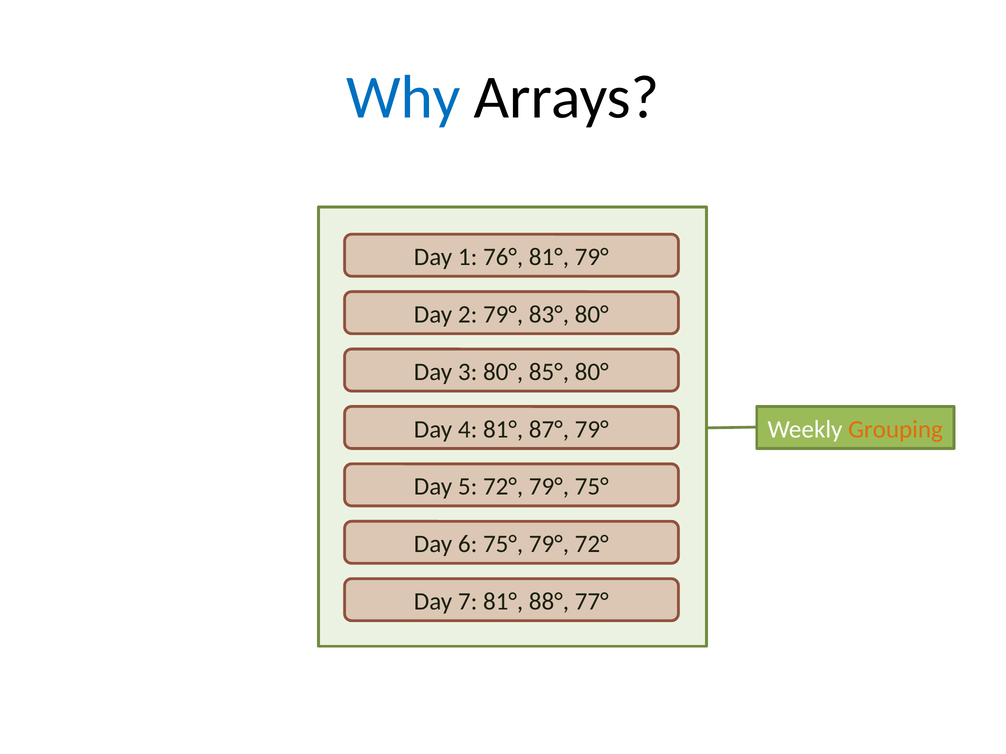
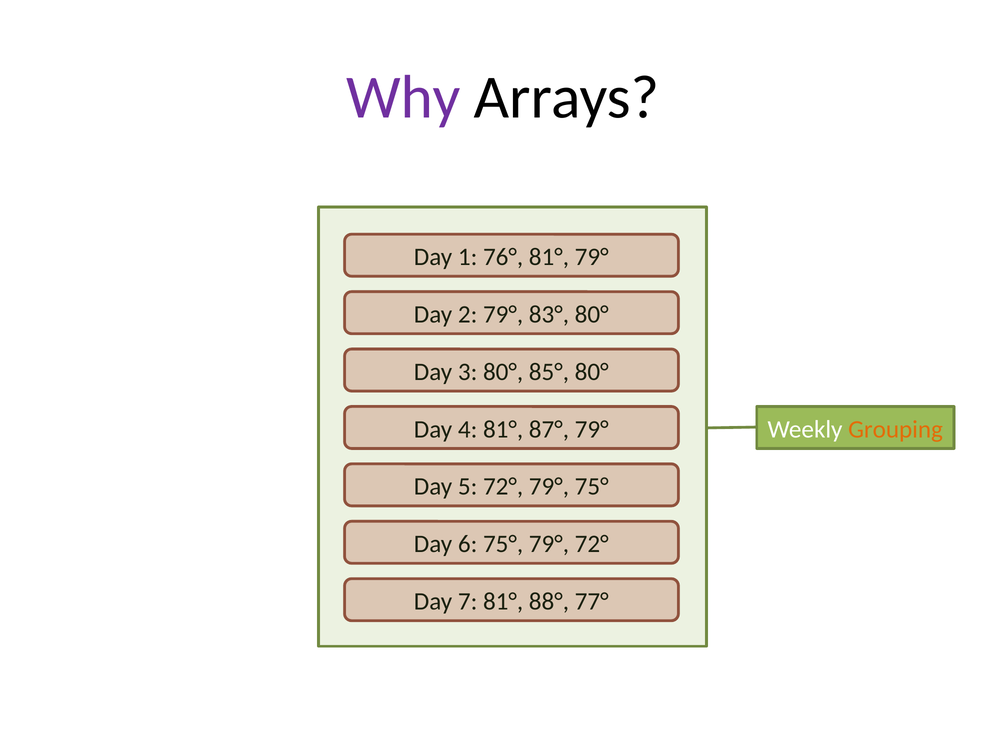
Why colour: blue -> purple
